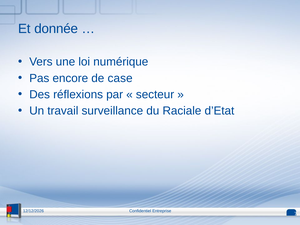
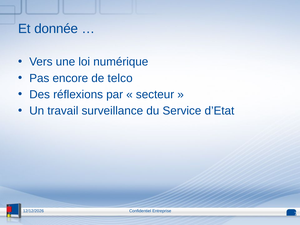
case: case -> telco
Raciale: Raciale -> Service
